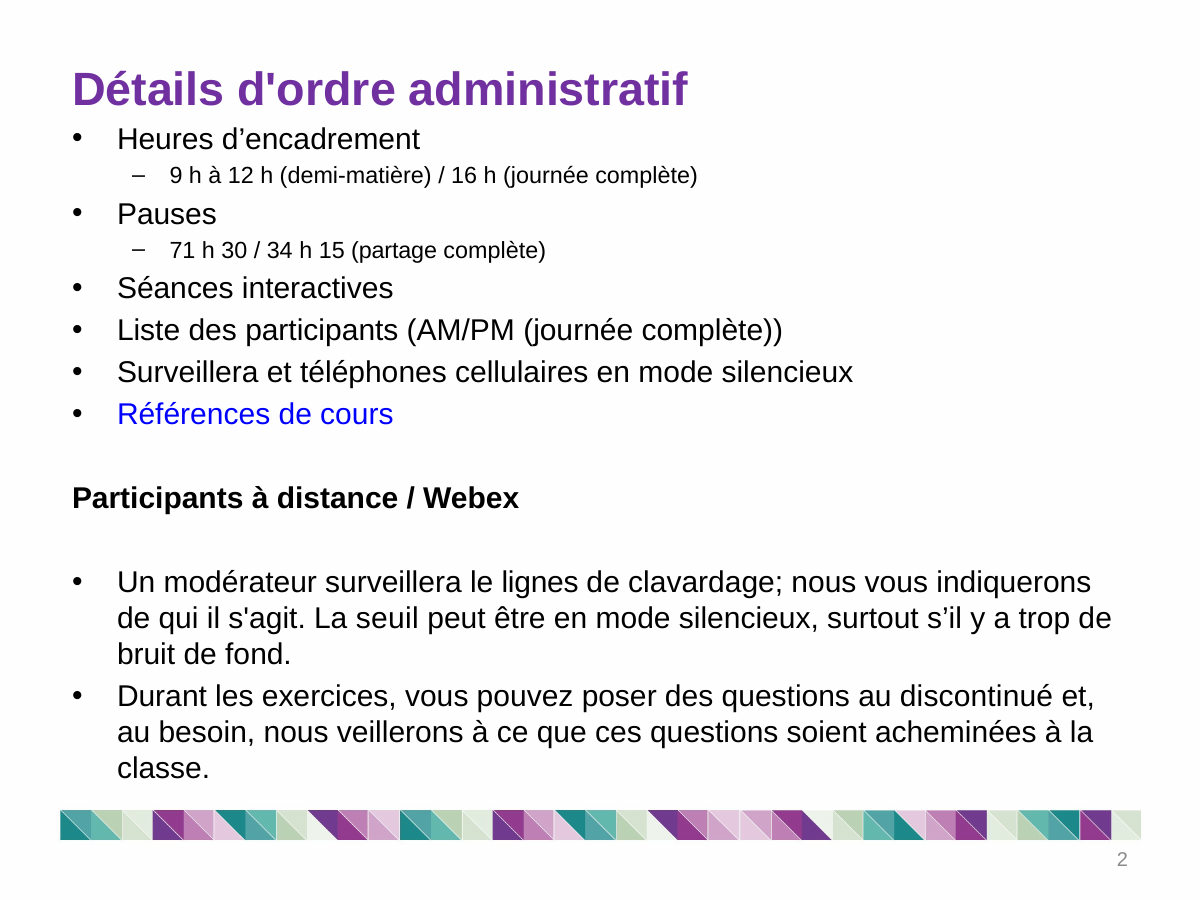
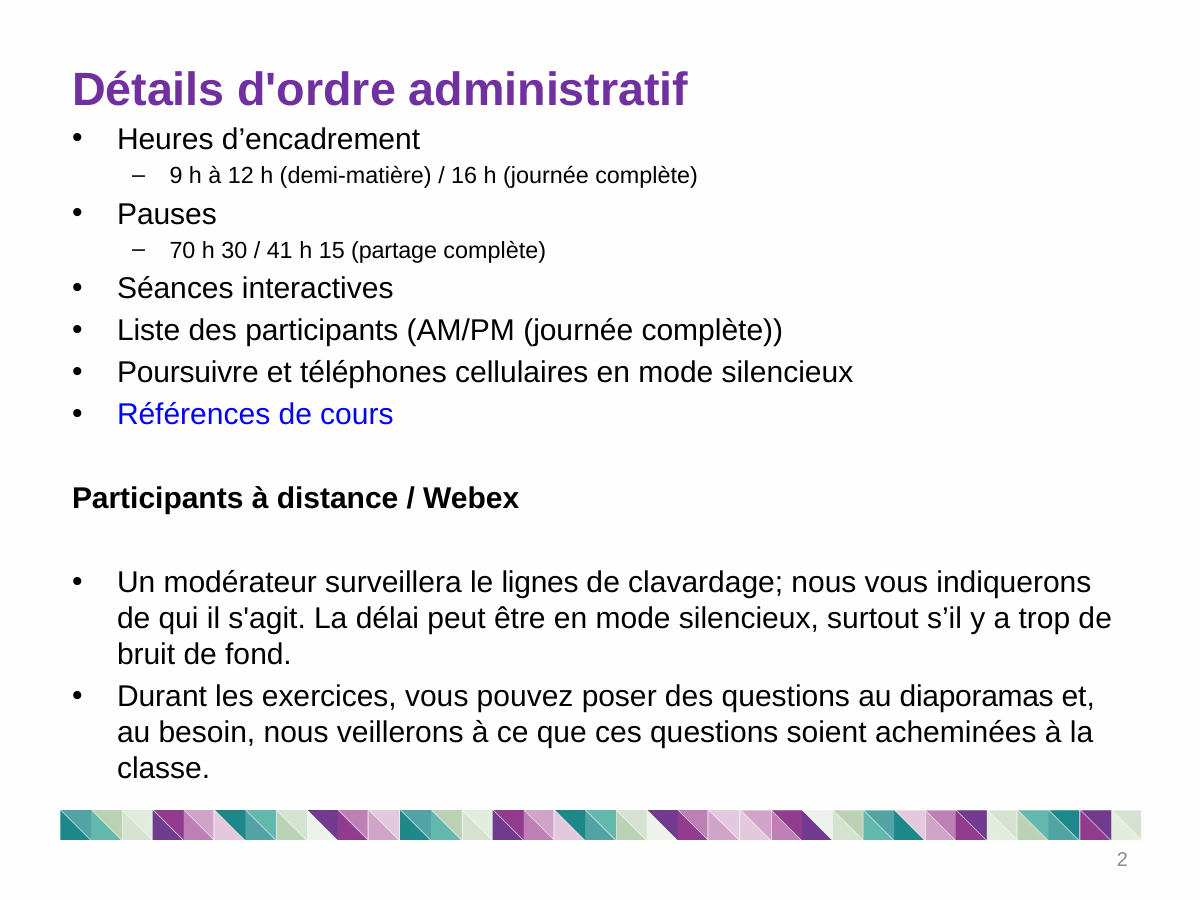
71: 71 -> 70
34: 34 -> 41
Surveillera at (188, 373): Surveillera -> Poursuivre
seuil: seuil -> délai
discontinué: discontinué -> diaporamas
